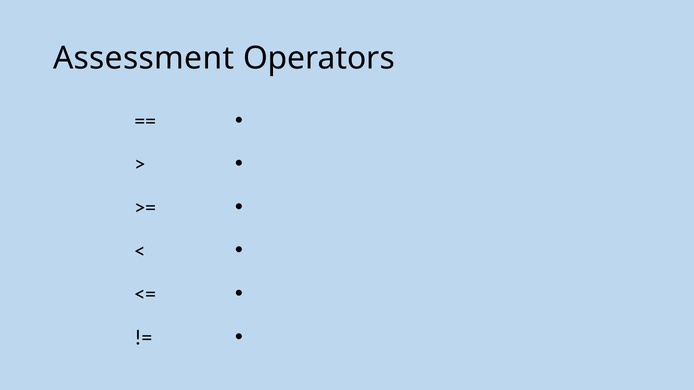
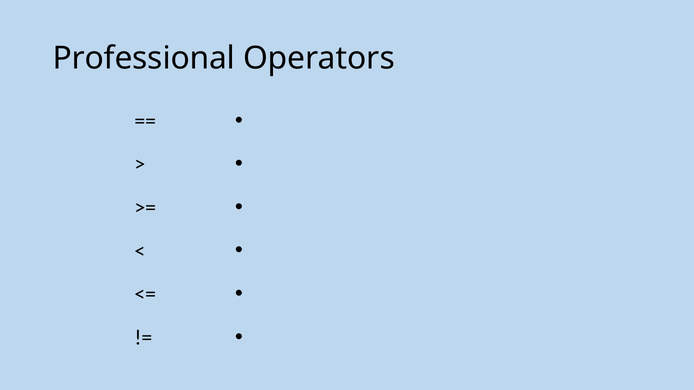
Assessment: Assessment -> Professional
